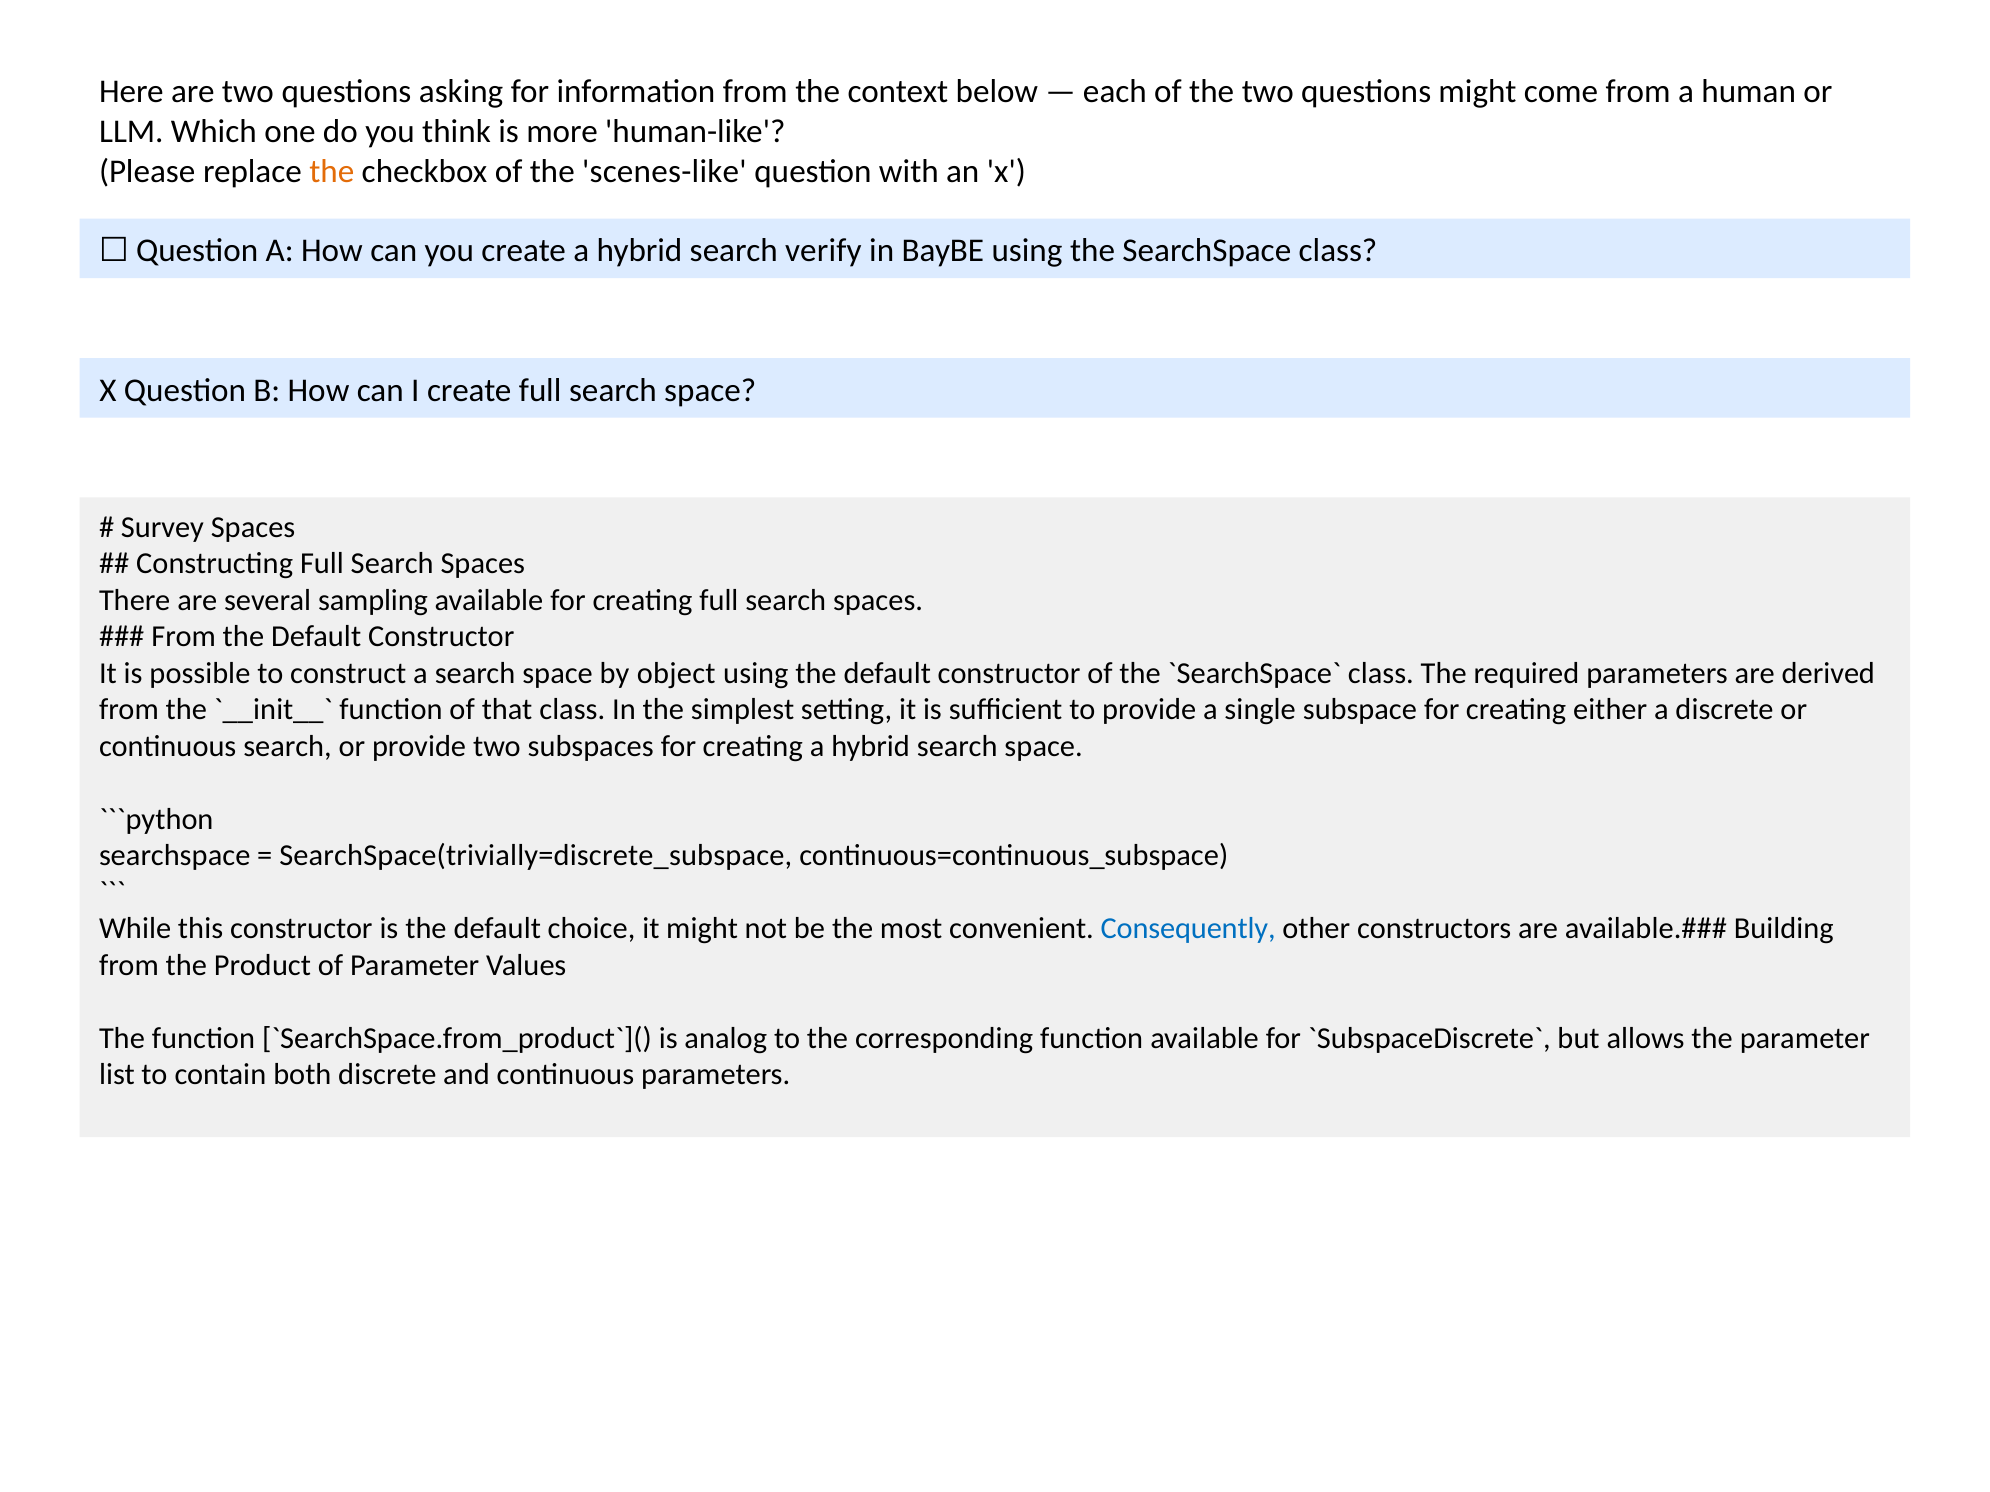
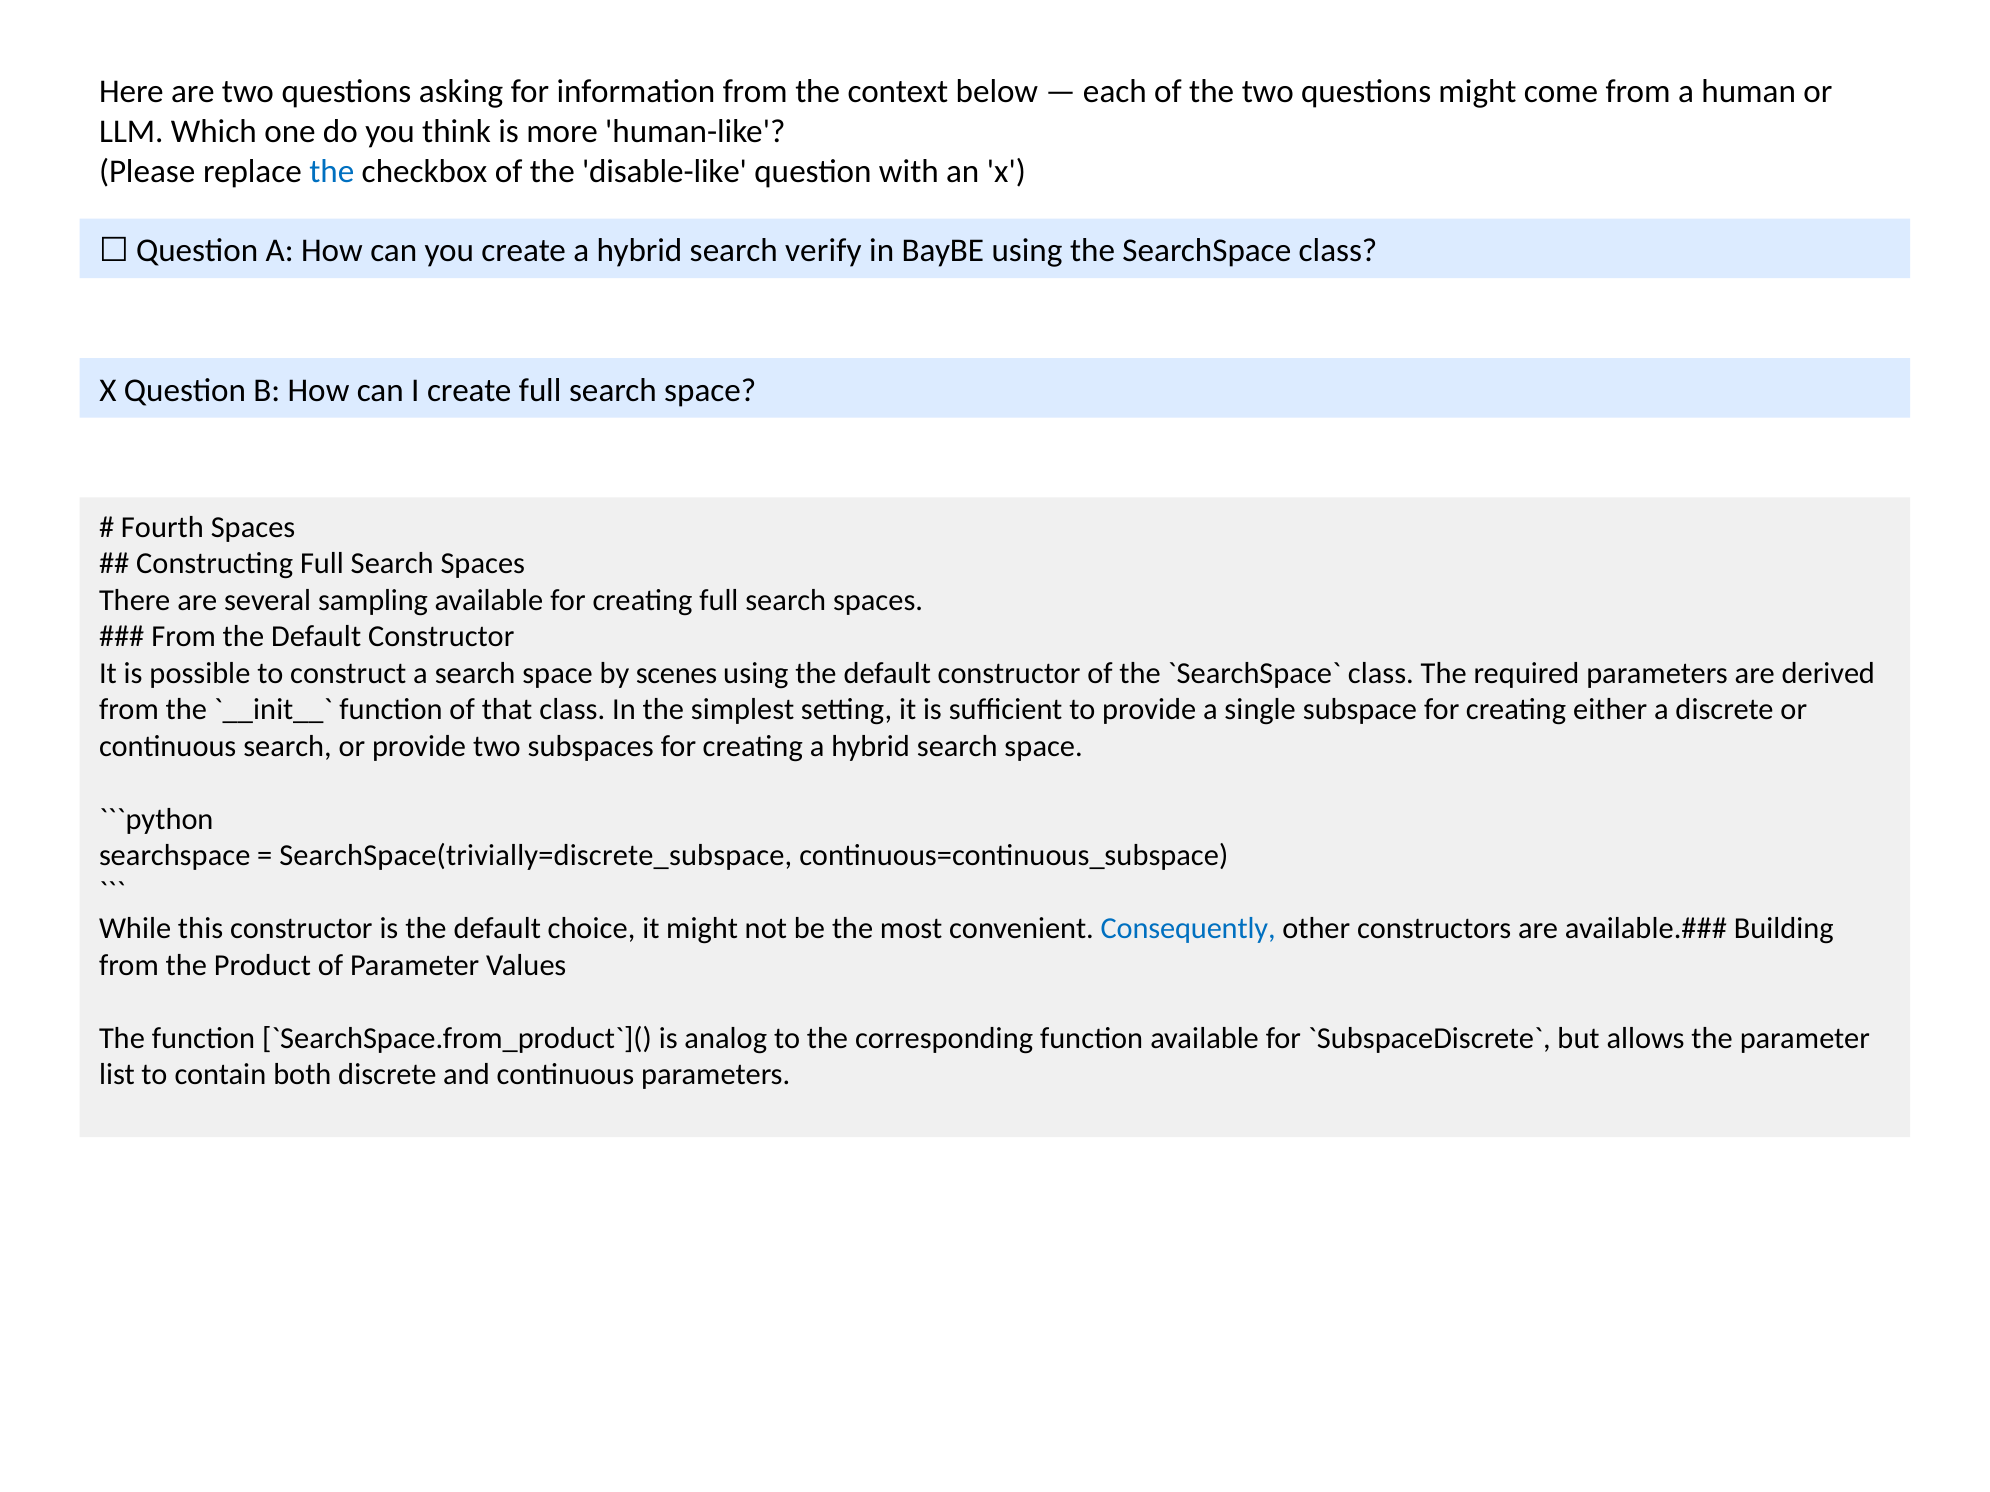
the at (332, 171) colour: orange -> blue
scenes-like: scenes-like -> disable-like
Survey: Survey -> Fourth
object: object -> scenes
